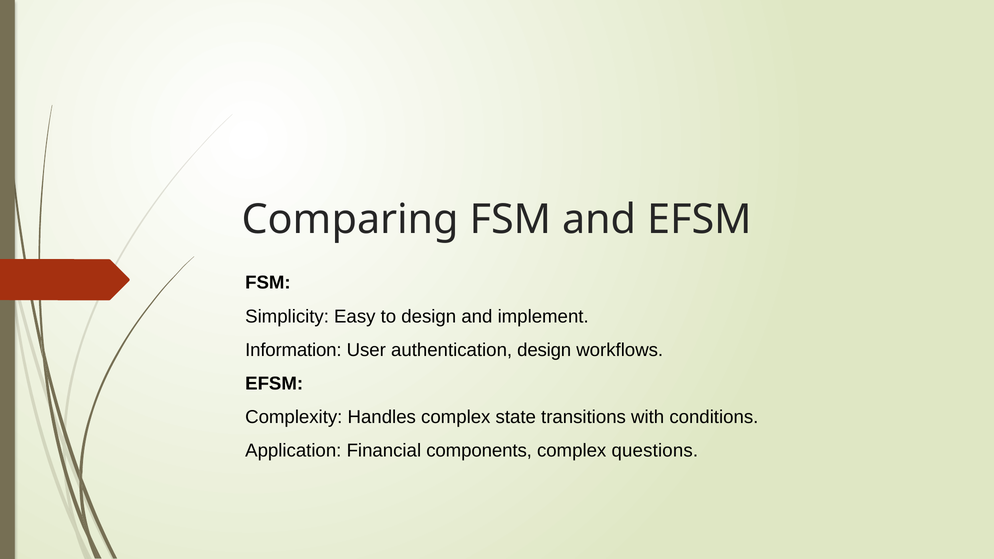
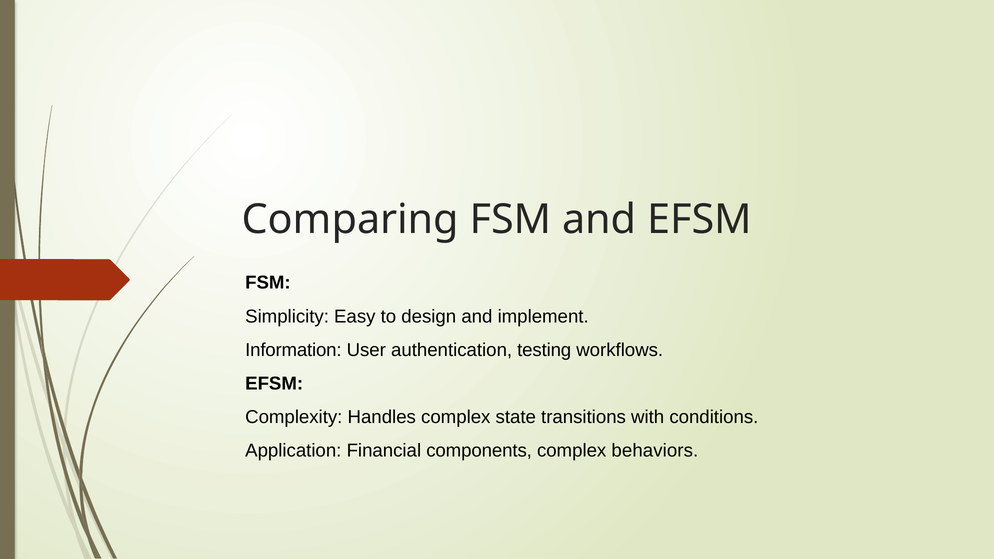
authentication design: design -> testing
questions: questions -> behaviors
